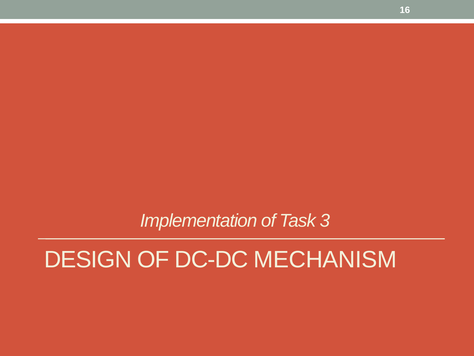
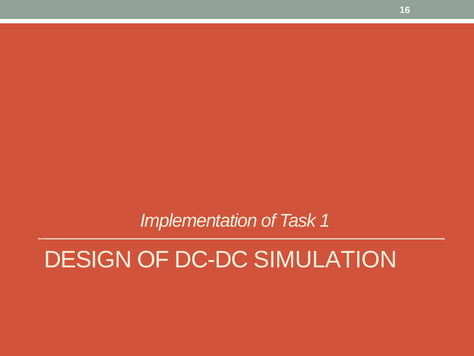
3: 3 -> 1
MECHANISM: MECHANISM -> SIMULATION
